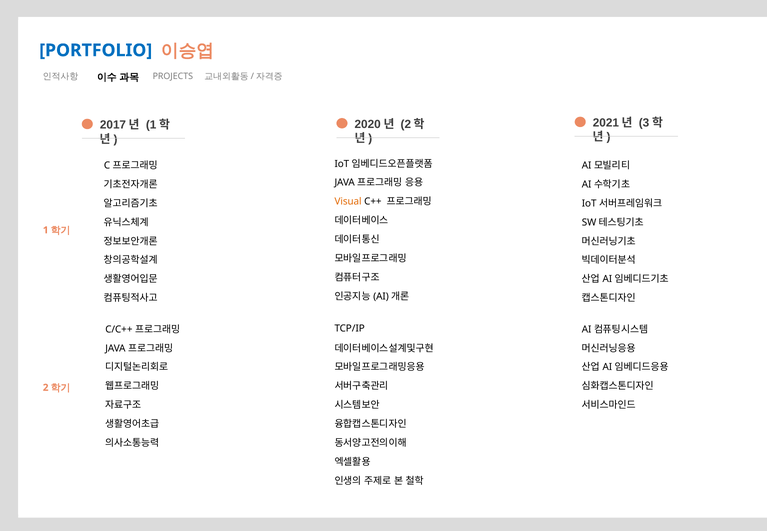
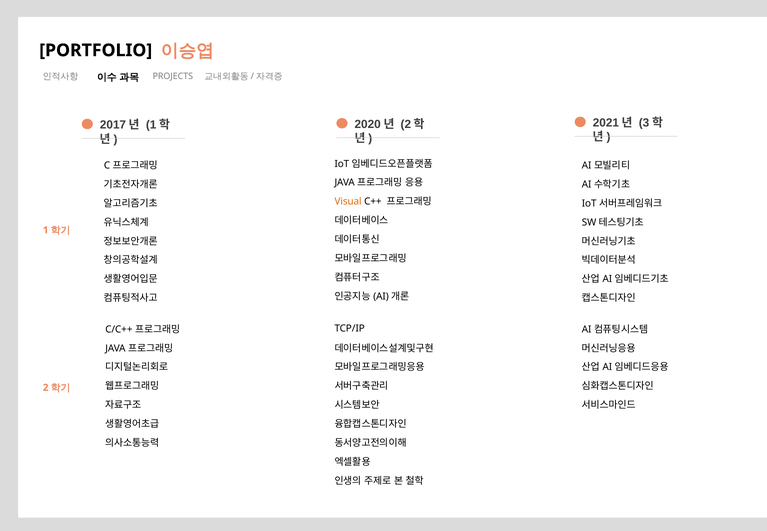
PORTFOLIO colour: blue -> black
